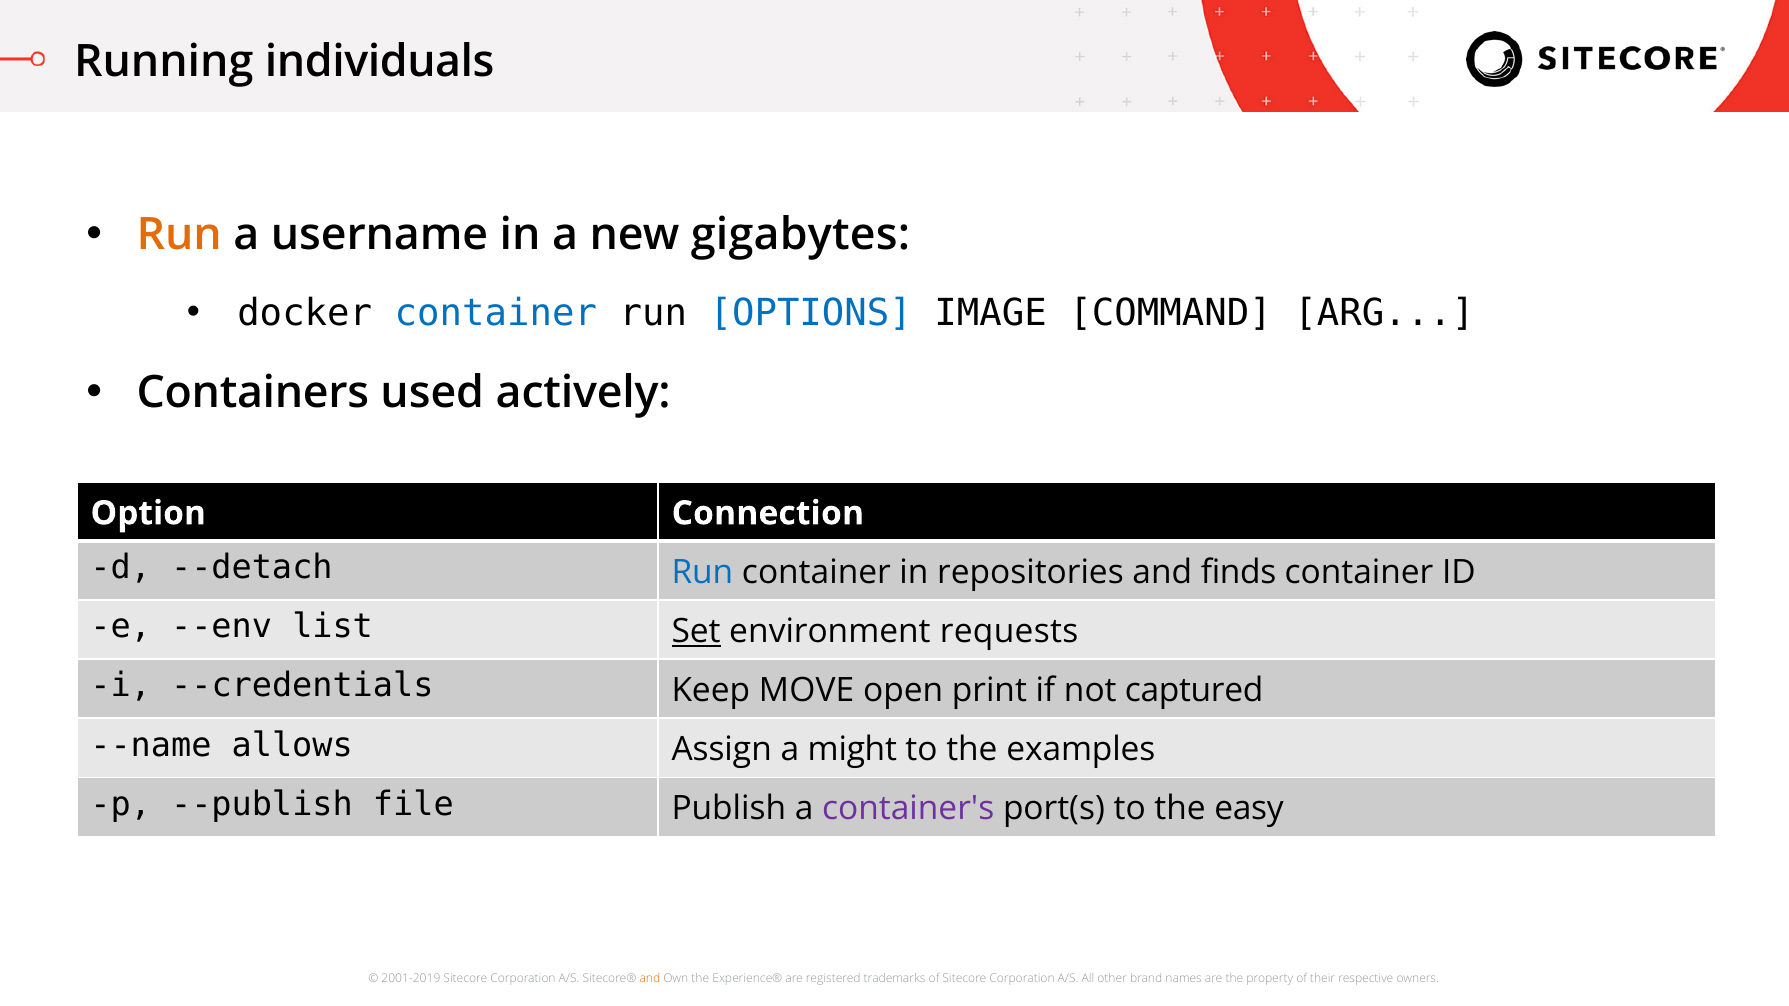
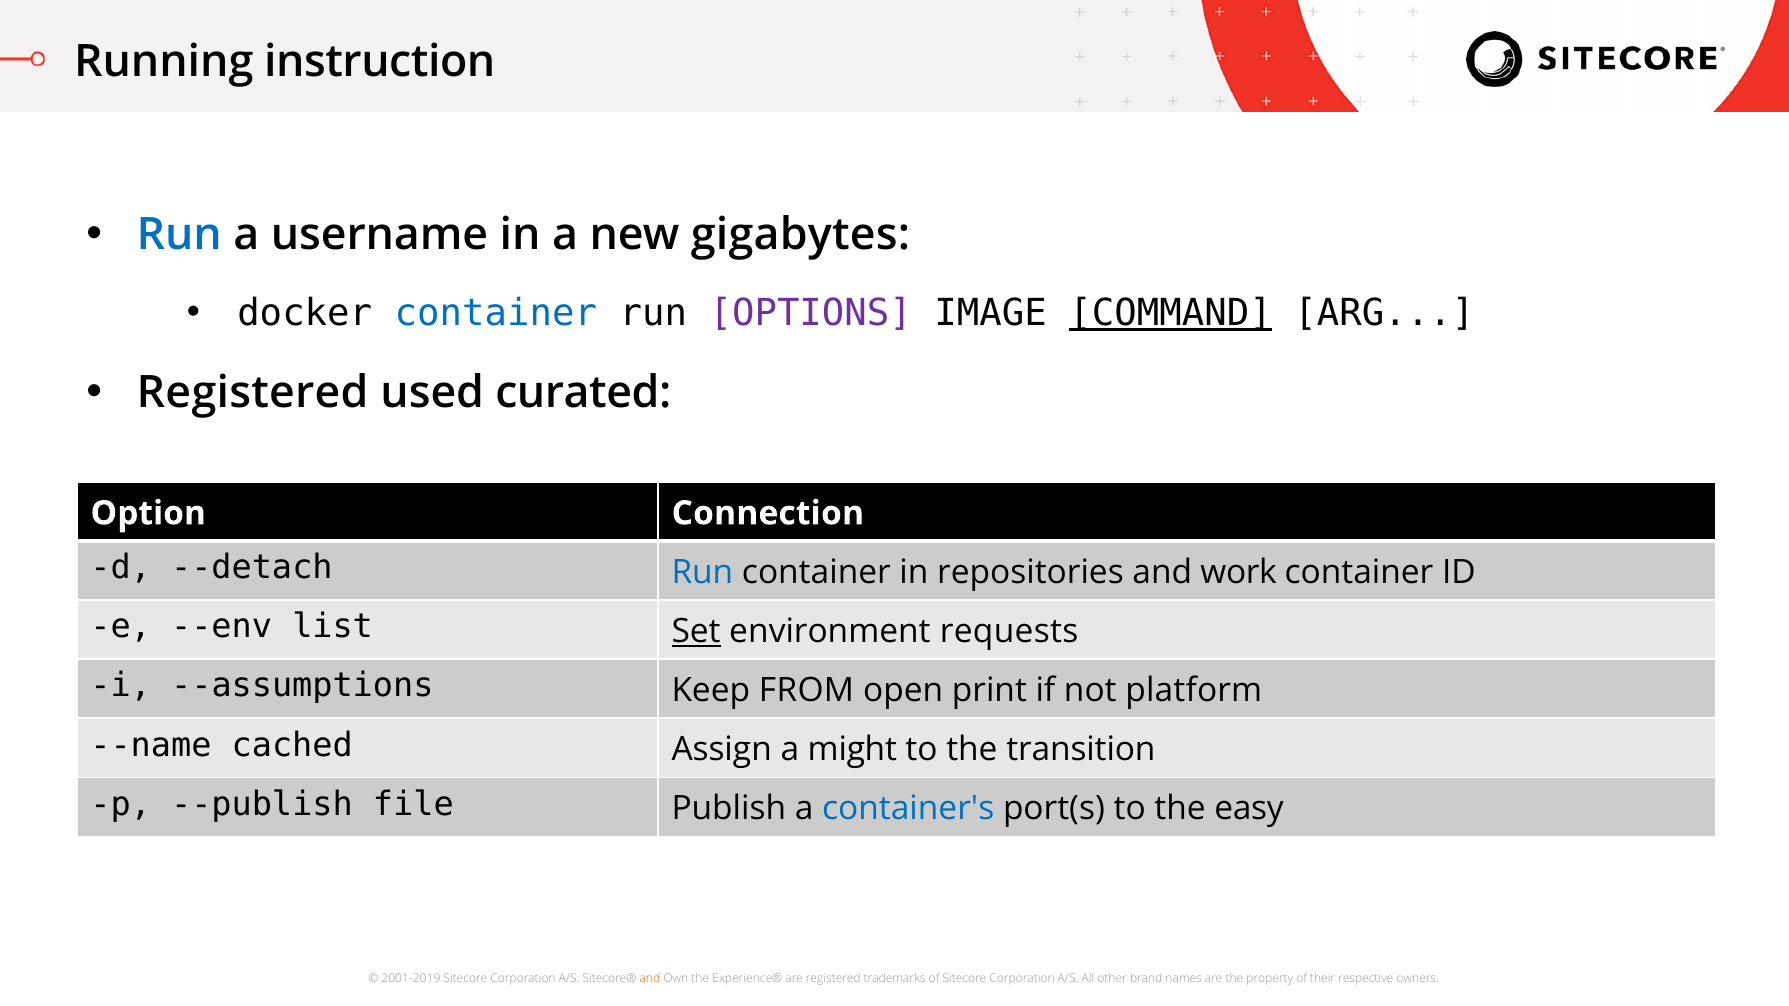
individuals: individuals -> instruction
Run at (179, 235) colour: orange -> blue
OPTIONS colour: blue -> purple
COMMAND underline: none -> present
Containers at (253, 393): Containers -> Registered
actively: actively -> curated
finds: finds -> work
--credentials: --credentials -> --assumptions
MOVE: MOVE -> FROM
captured: captured -> platform
allows: allows -> cached
examples: examples -> transition
container's colour: purple -> blue
